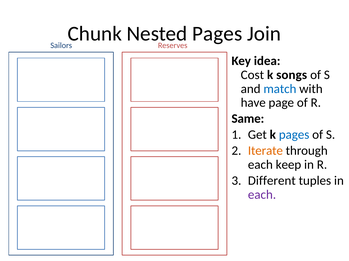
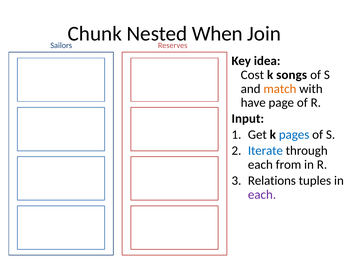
Pages at (217, 34): Pages -> When
match colour: blue -> orange
Same: Same -> Input
Iterate colour: orange -> blue
keep: keep -> from
Different: Different -> Relations
